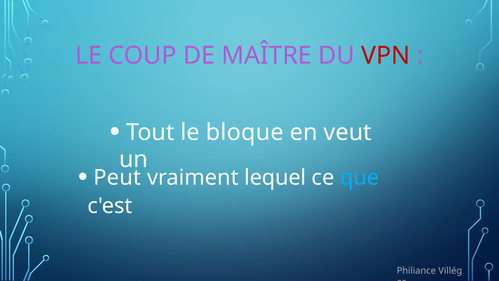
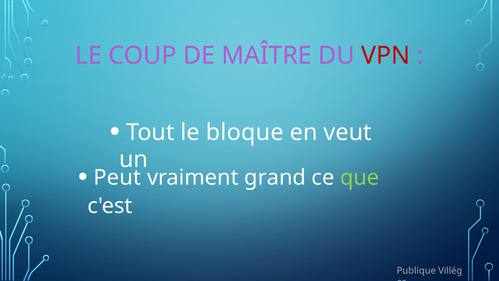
lequel: lequel -> grand
que colour: light blue -> light green
Philiance: Philiance -> Publique
